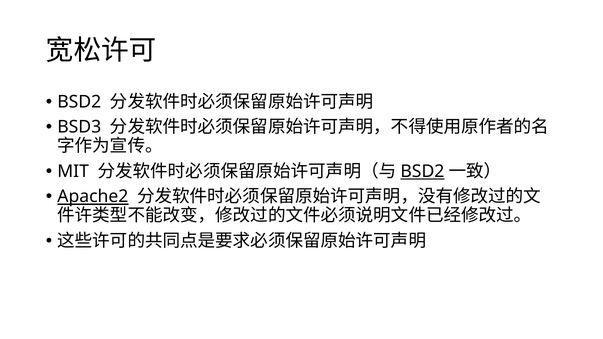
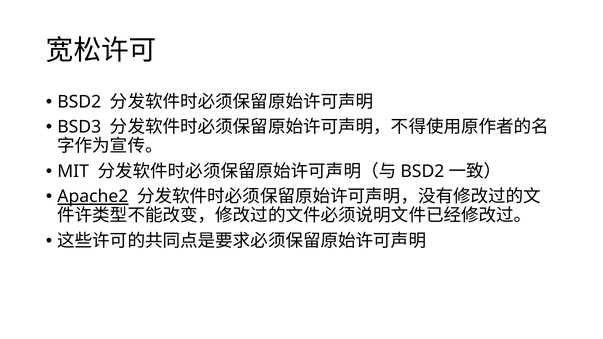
BSD2 at (422, 172) underline: present -> none
